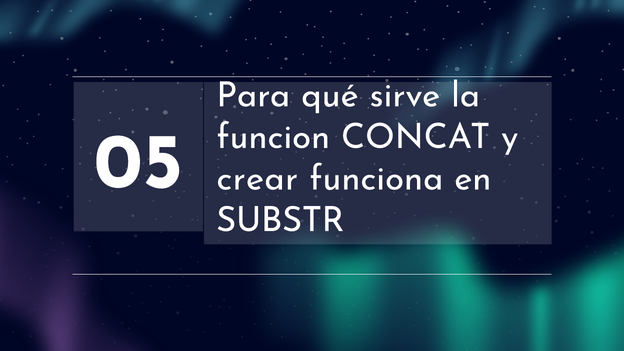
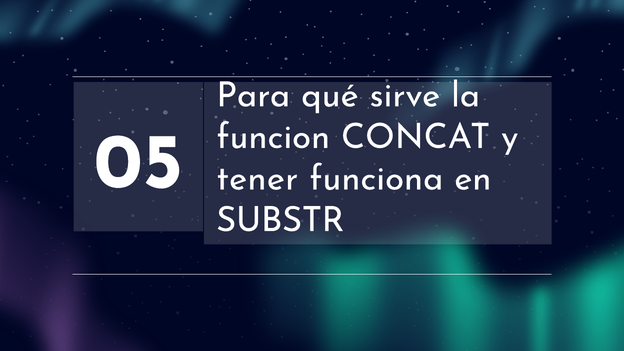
crear: crear -> tener
